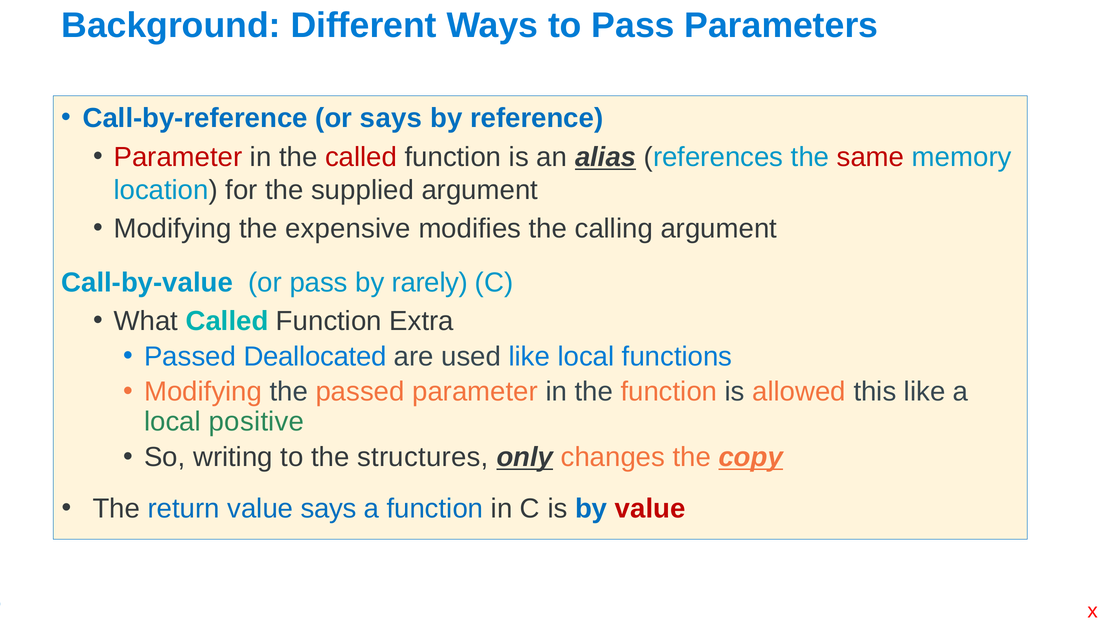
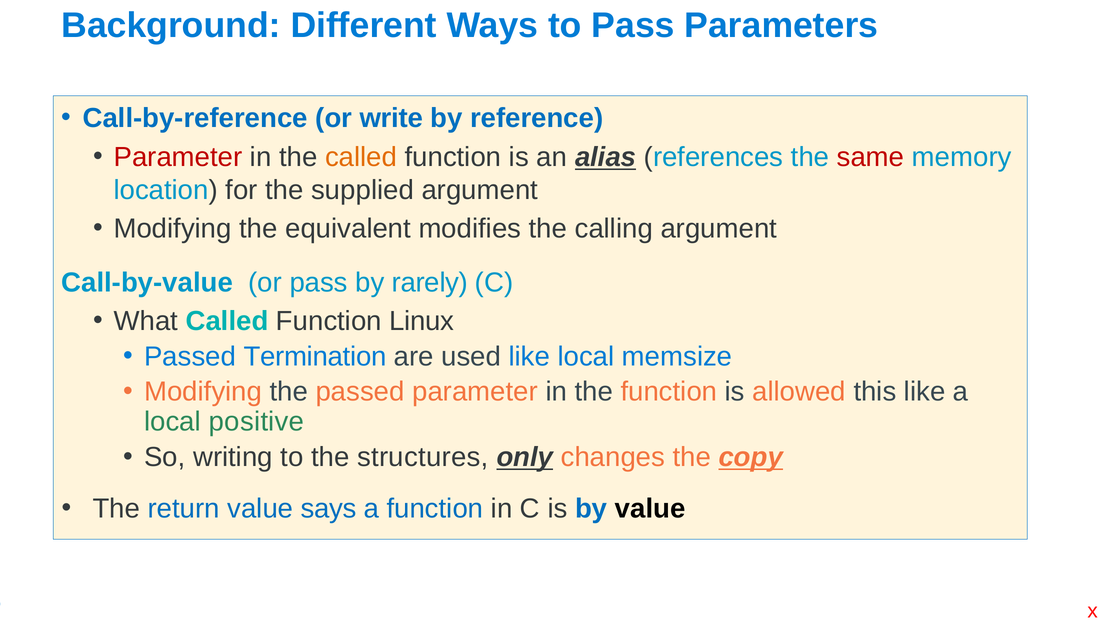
or says: says -> write
called at (361, 157) colour: red -> orange
expensive: expensive -> equivalent
Extra: Extra -> Linux
Deallocated: Deallocated -> Termination
functions: functions -> memsize
value at (650, 509) colour: red -> black
